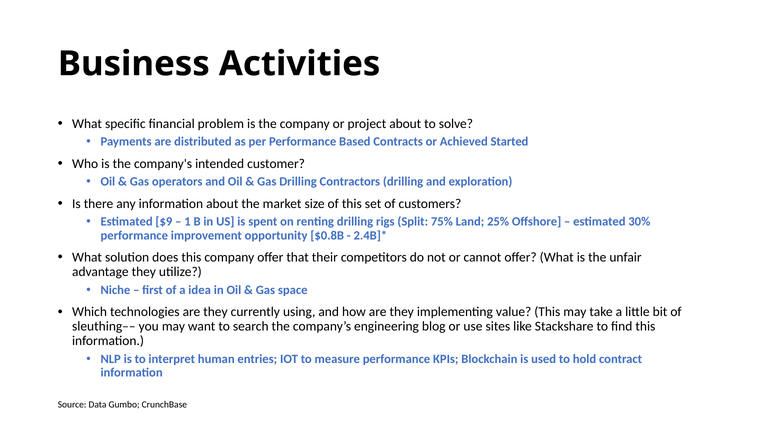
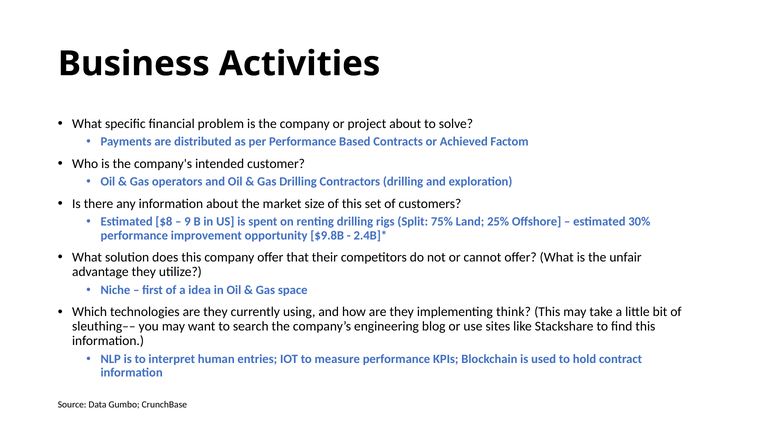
Started: Started -> Factom
$9: $9 -> $8
1: 1 -> 9
$0.8B: $0.8B -> $9.8B
value: value -> think
